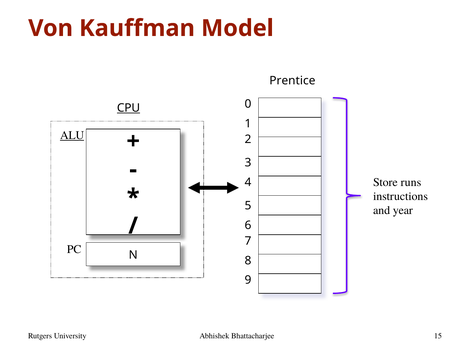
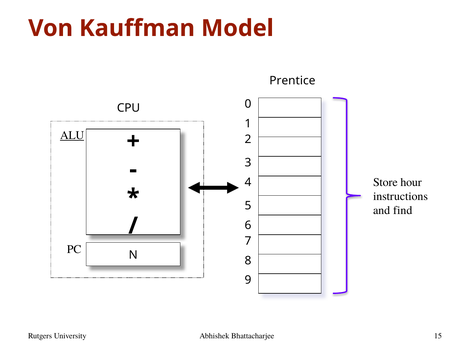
CPU underline: present -> none
runs: runs -> hour
year: year -> find
